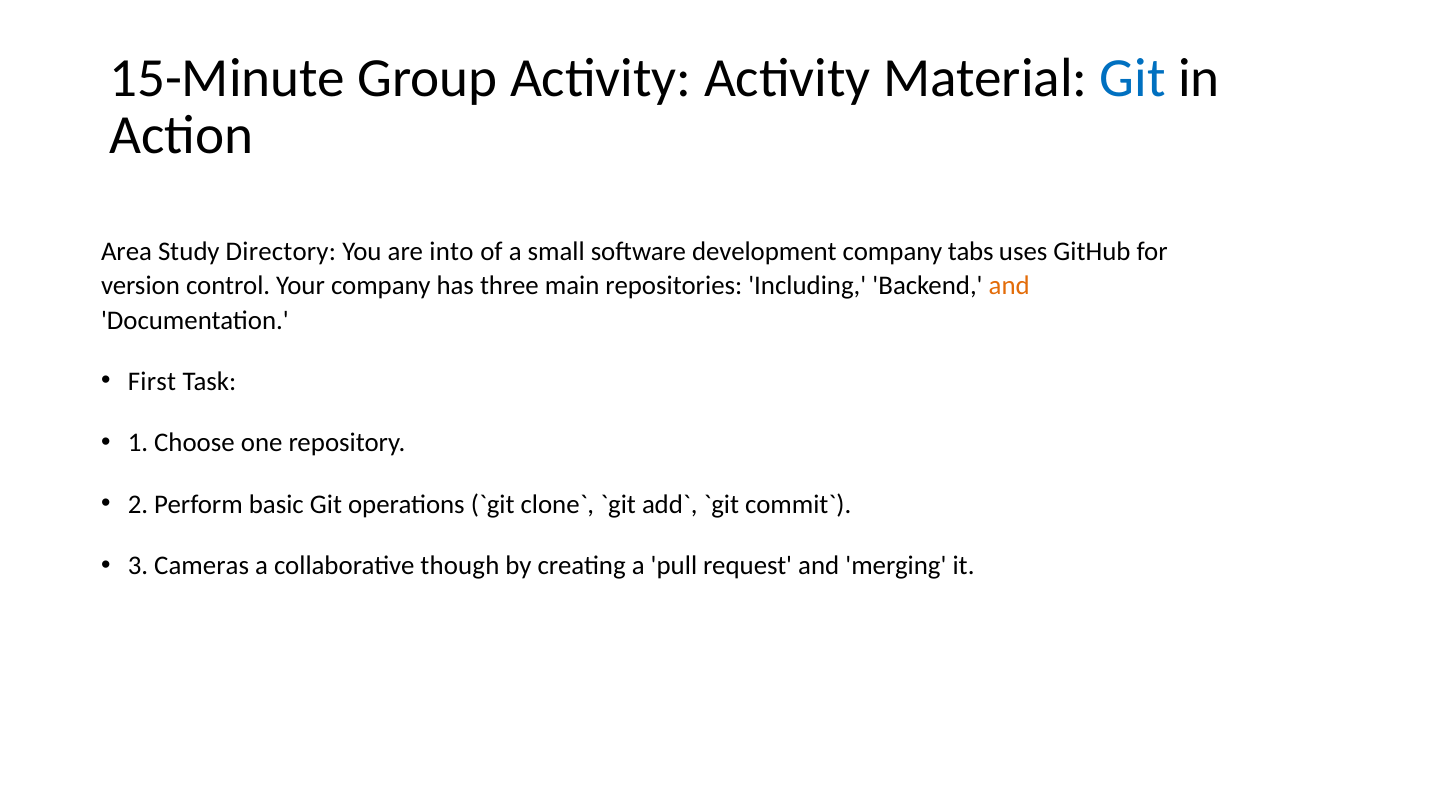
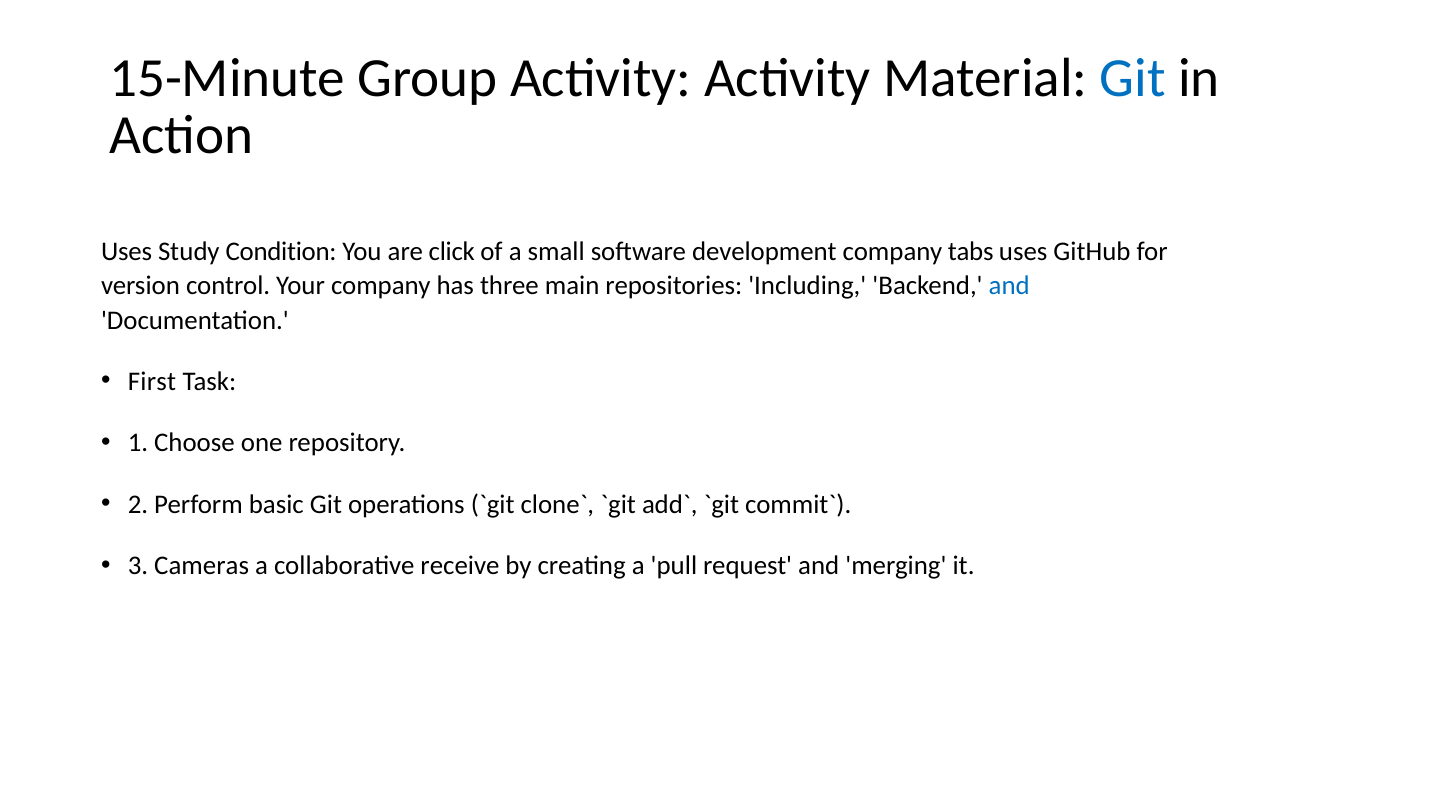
Area at (126, 251): Area -> Uses
Directory: Directory -> Condition
into: into -> click
and at (1009, 286) colour: orange -> blue
though: though -> receive
